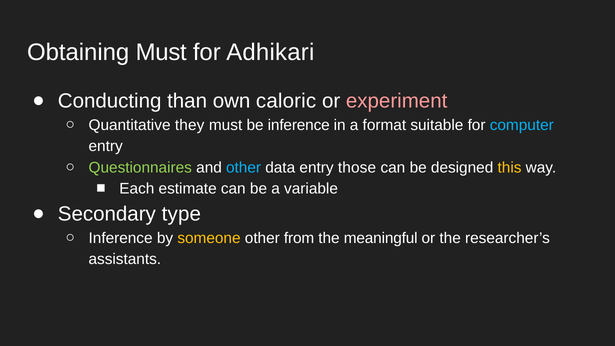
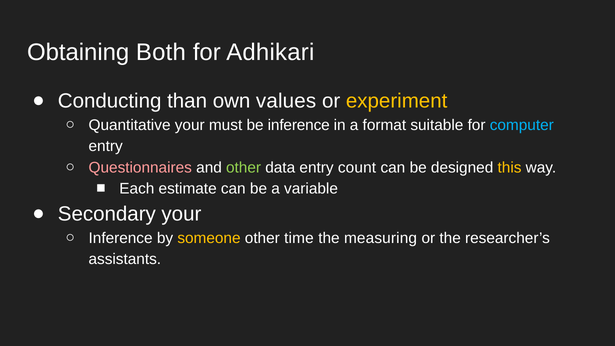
Obtaining Must: Must -> Both
caloric: caloric -> values
experiment colour: pink -> yellow
Quantitative they: they -> your
Questionnaires colour: light green -> pink
other at (244, 167) colour: light blue -> light green
those: those -> count
Secondary type: type -> your
from: from -> time
meaningful: meaningful -> measuring
